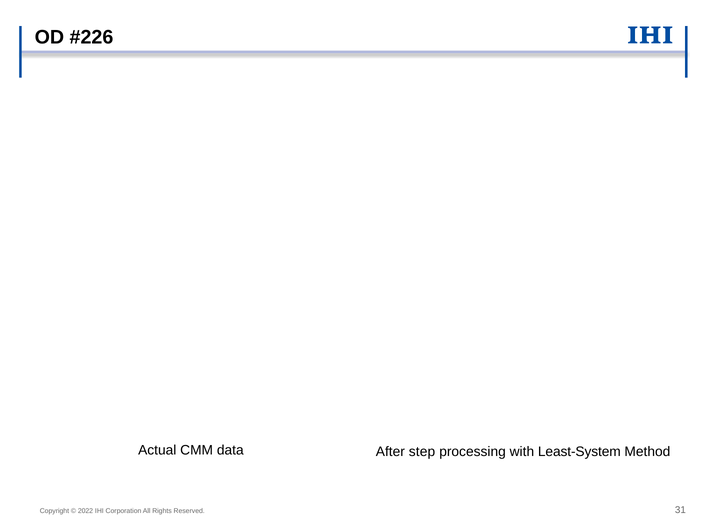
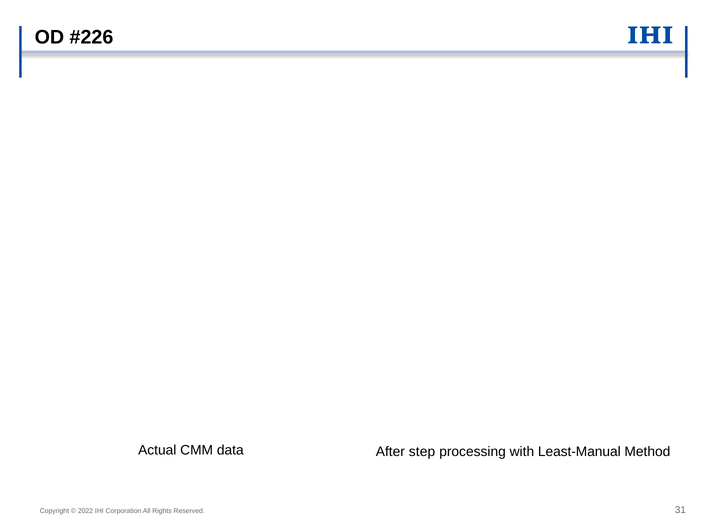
Least-System: Least-System -> Least-Manual
